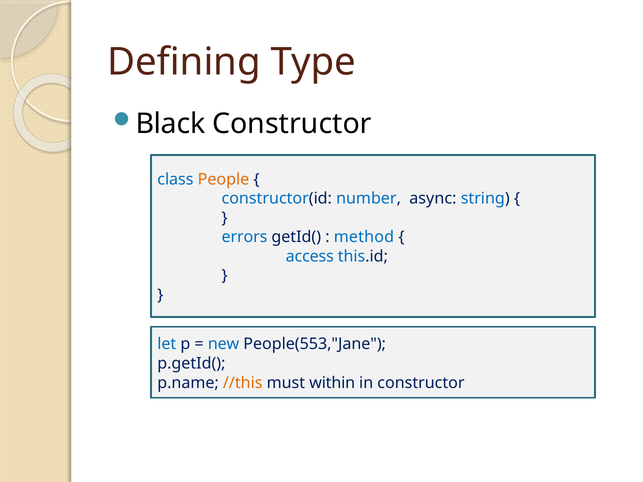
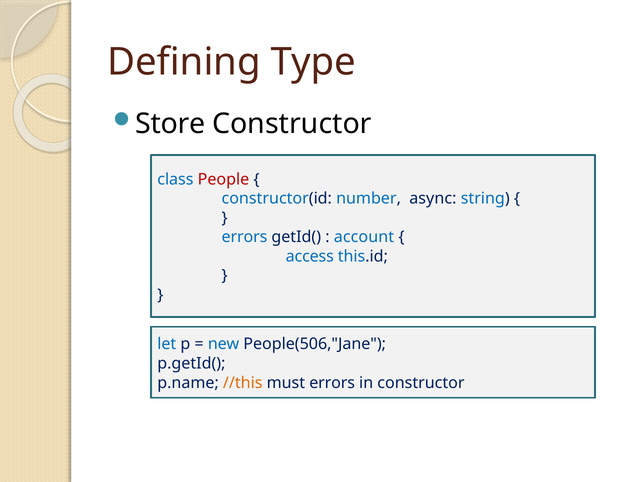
Black: Black -> Store
People colour: orange -> red
method: method -> account
People(553,"Jane: People(553,"Jane -> People(506,"Jane
must within: within -> errors
